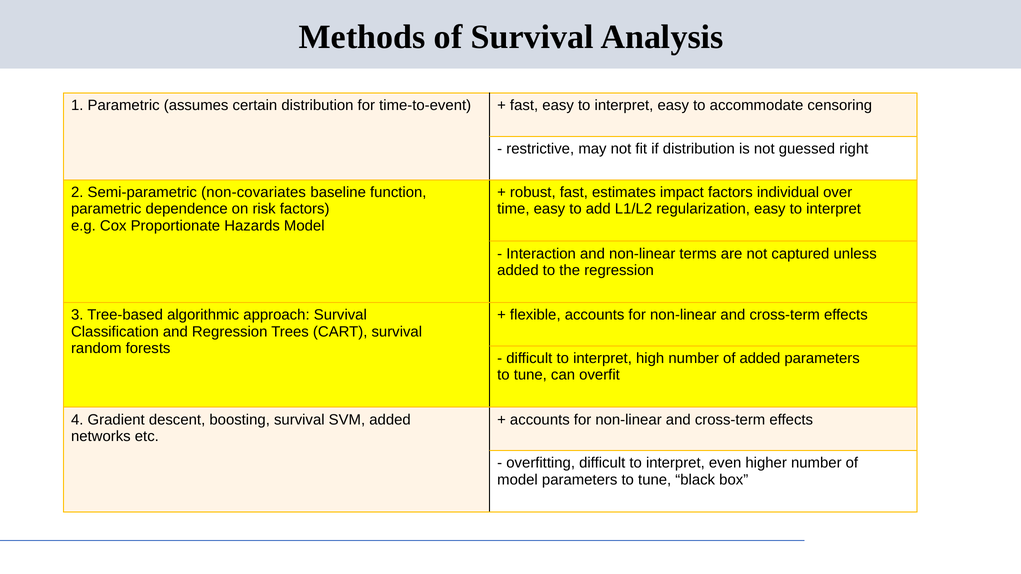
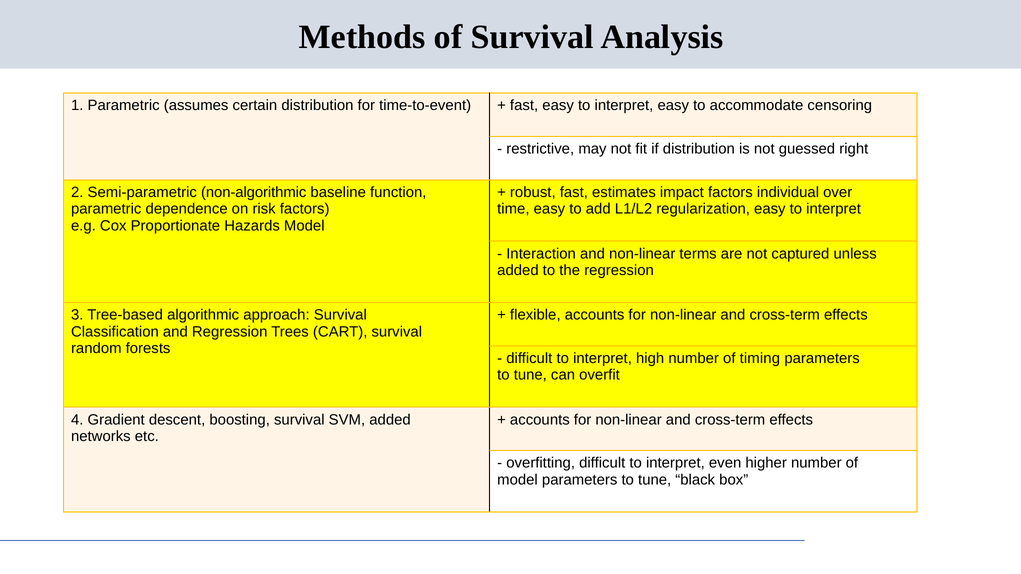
non-covariates: non-covariates -> non-algorithmic
of added: added -> timing
